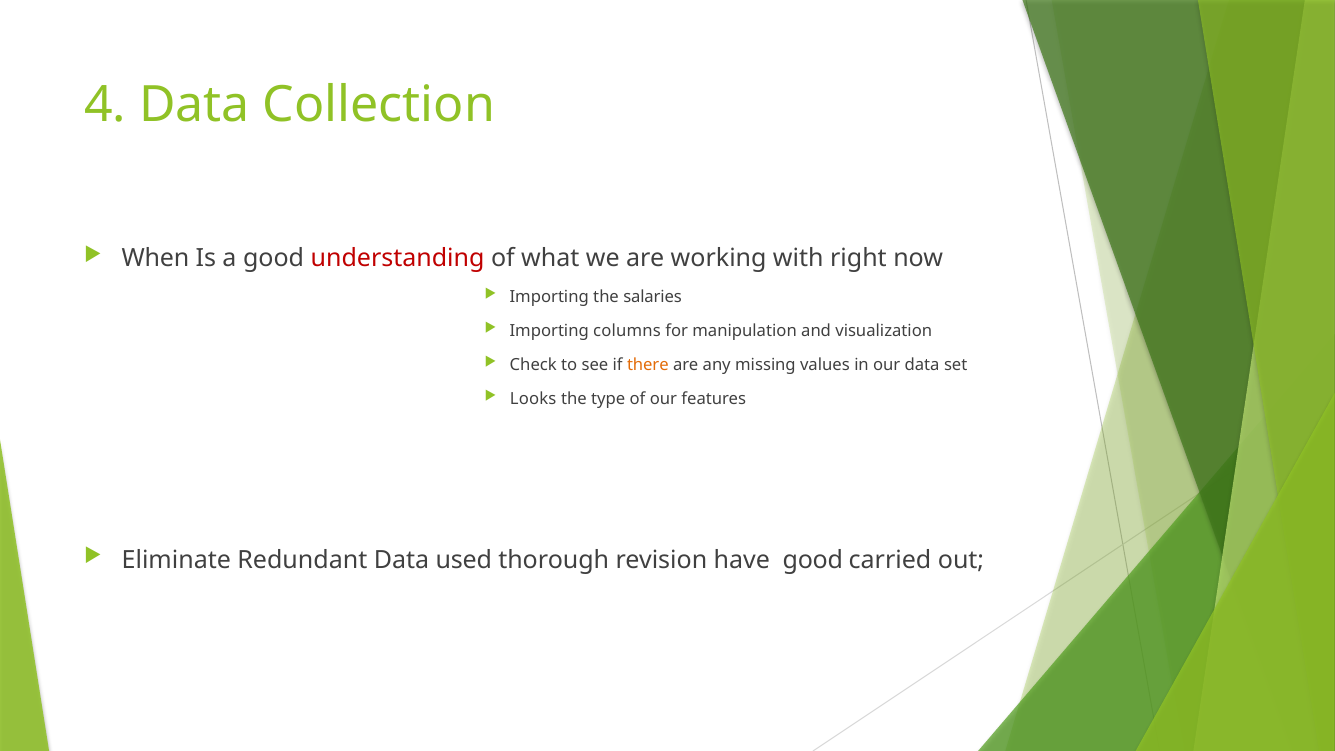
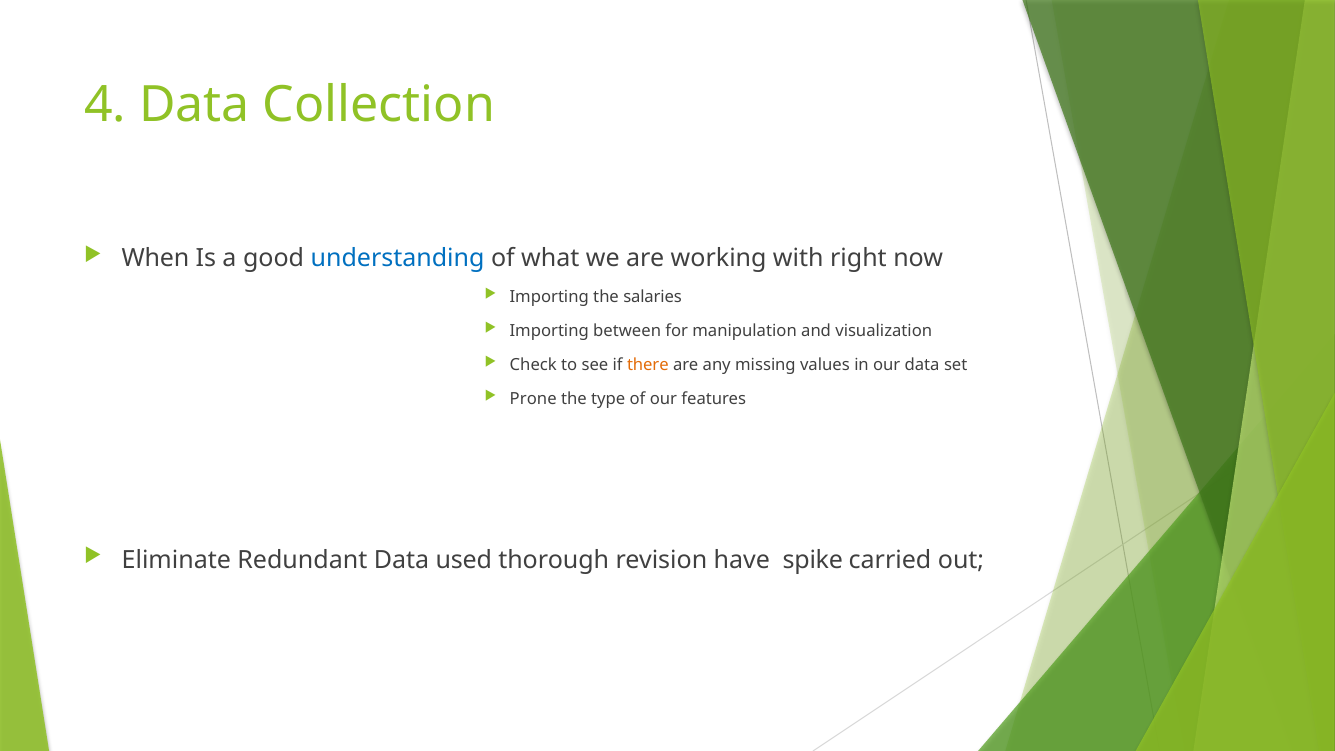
understanding colour: red -> blue
columns: columns -> between
Looks: Looks -> Prone
have good: good -> spike
